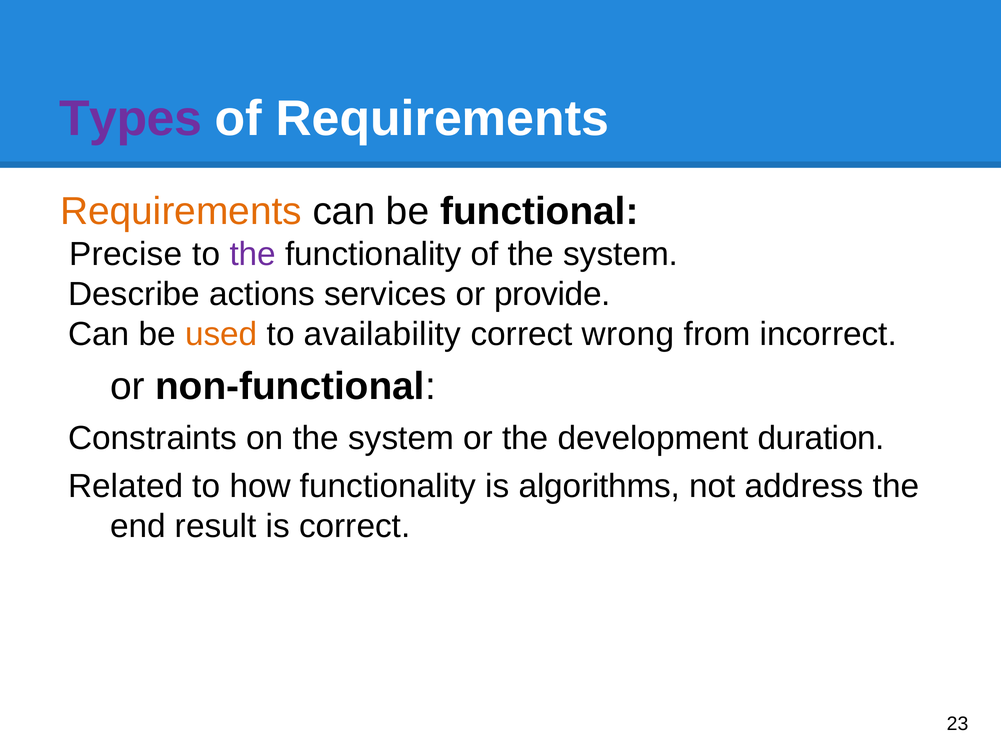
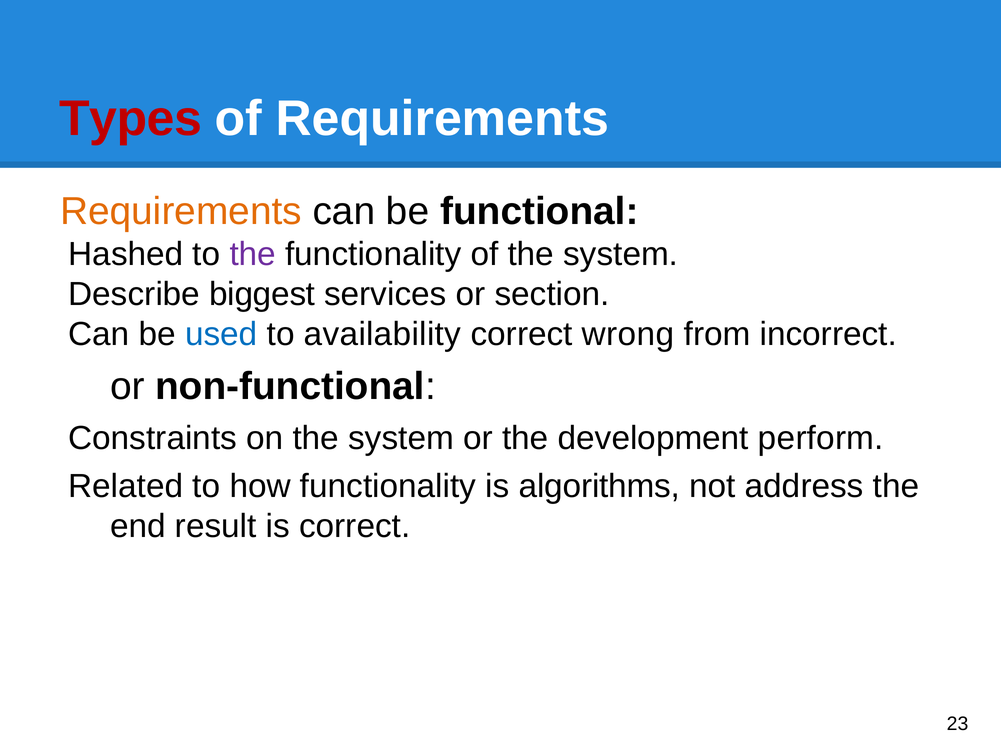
Types colour: purple -> red
Precise: Precise -> Hashed
actions: actions -> biggest
provide: provide -> section
used colour: orange -> blue
duration: duration -> perform
